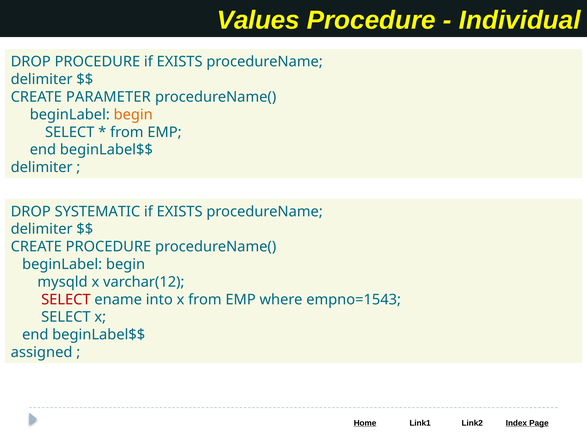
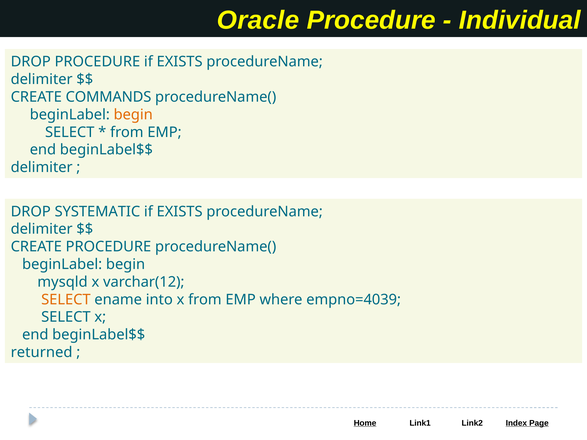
Values: Values -> Oracle
PARAMETER: PARAMETER -> COMMANDS
SELECT at (66, 300) colour: red -> orange
empno=1543: empno=1543 -> empno=4039
assigned: assigned -> returned
